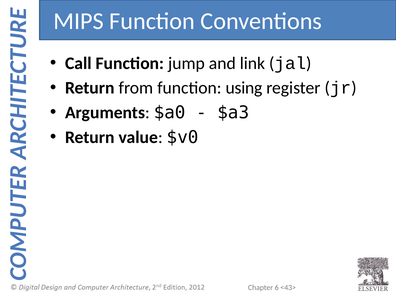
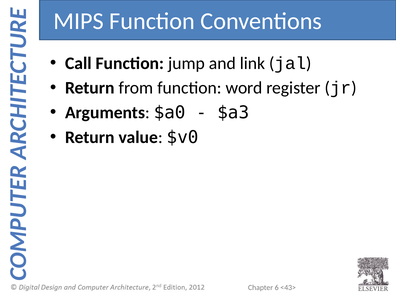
using: using -> word
